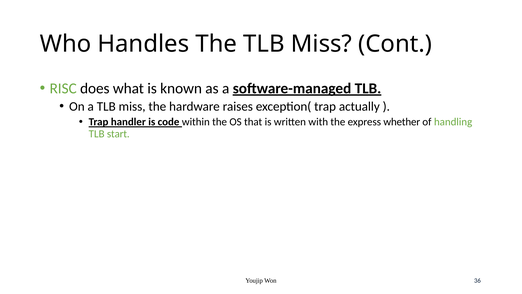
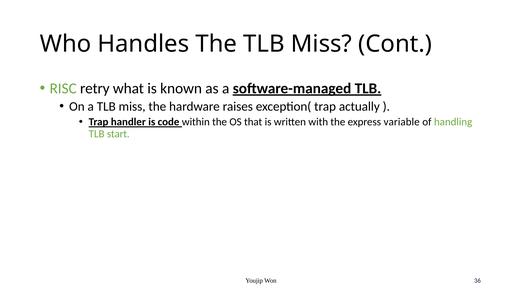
does: does -> retry
whether: whether -> variable
